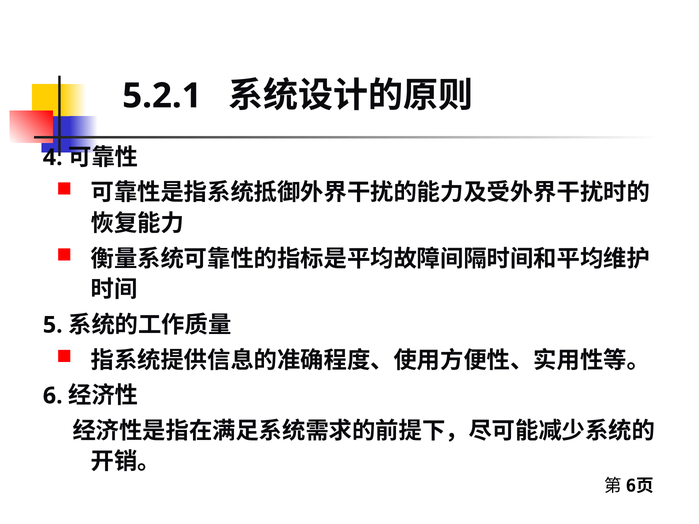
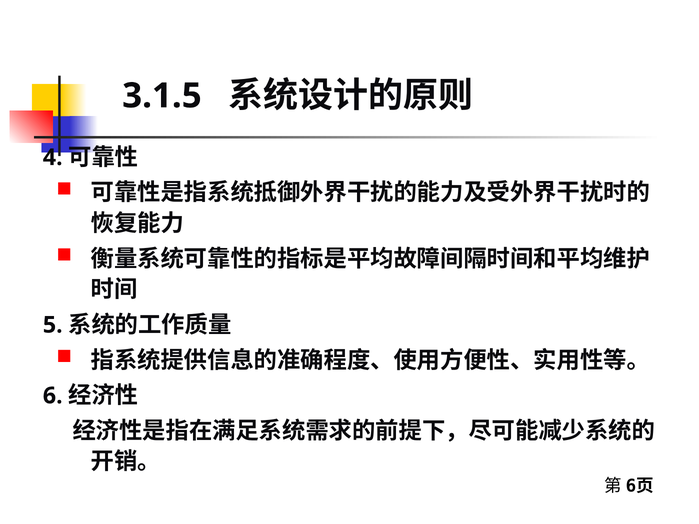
5.2.1: 5.2.1 -> 3.1.5
